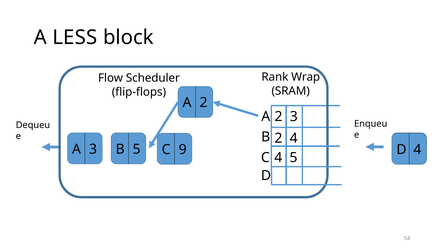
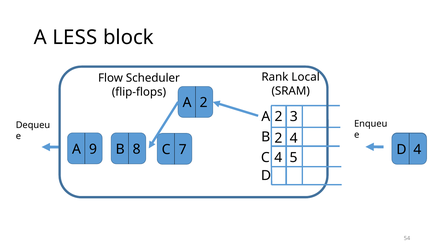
Wrap: Wrap -> Local
A 3: 3 -> 9
B 5: 5 -> 8
9: 9 -> 7
